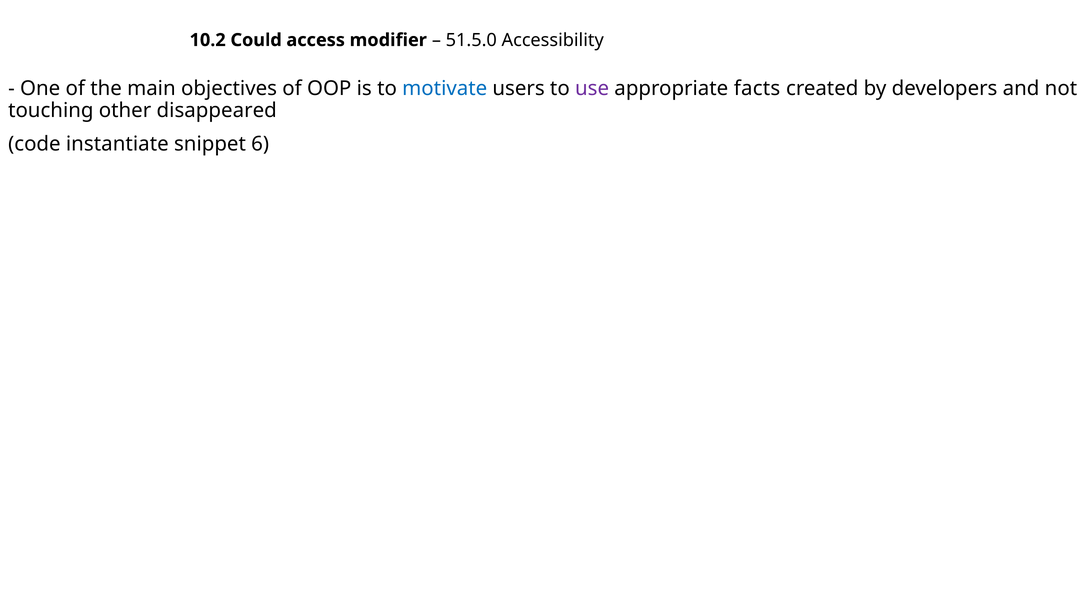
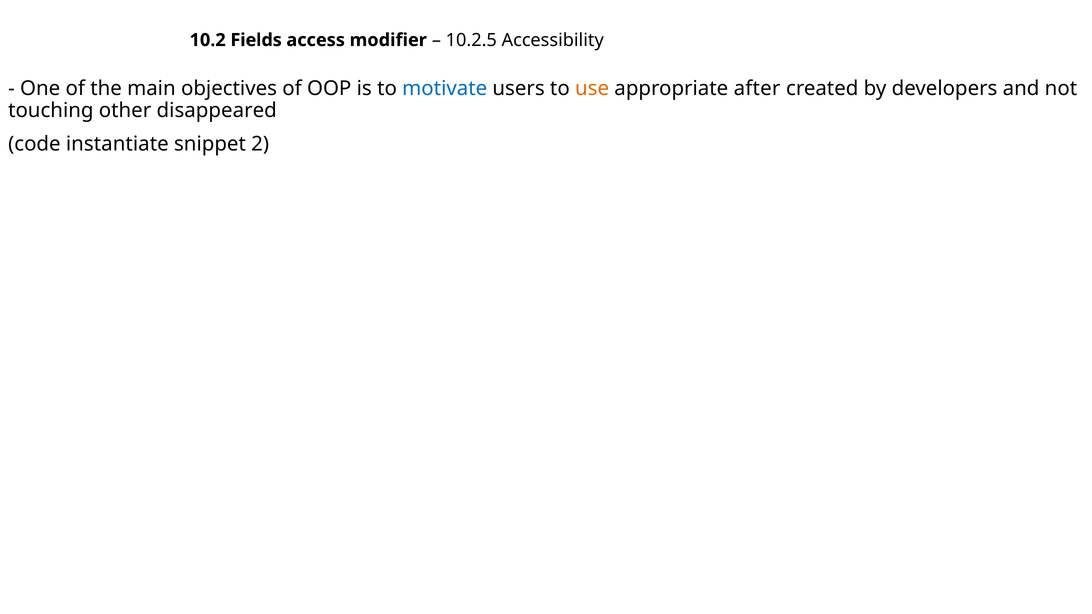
Could: Could -> Fields
51.5.0: 51.5.0 -> 10.2.5
use colour: purple -> orange
facts: facts -> after
6: 6 -> 2
